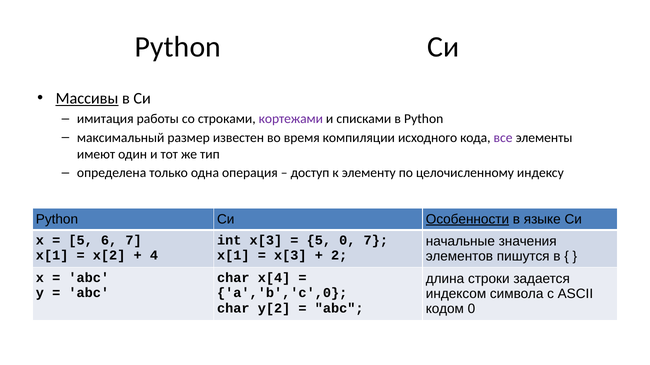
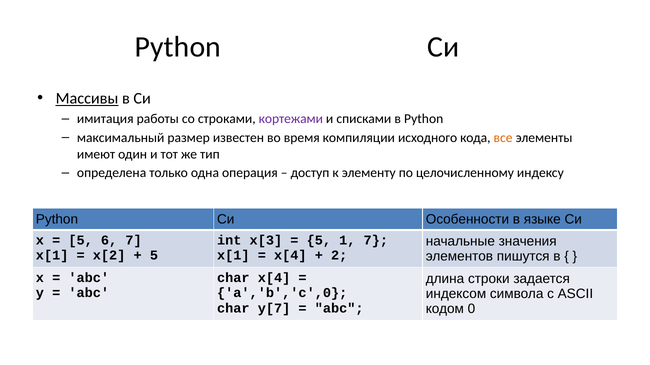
все colour: purple -> orange
Особенности underline: present -> none
5 0: 0 -> 1
4 at (154, 256): 4 -> 5
x[3 at (290, 256): x[3 -> x[4
y[2: y[2 -> y[7
